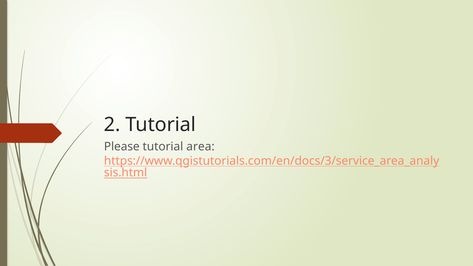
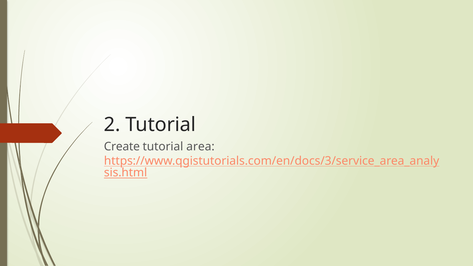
Please: Please -> Create
